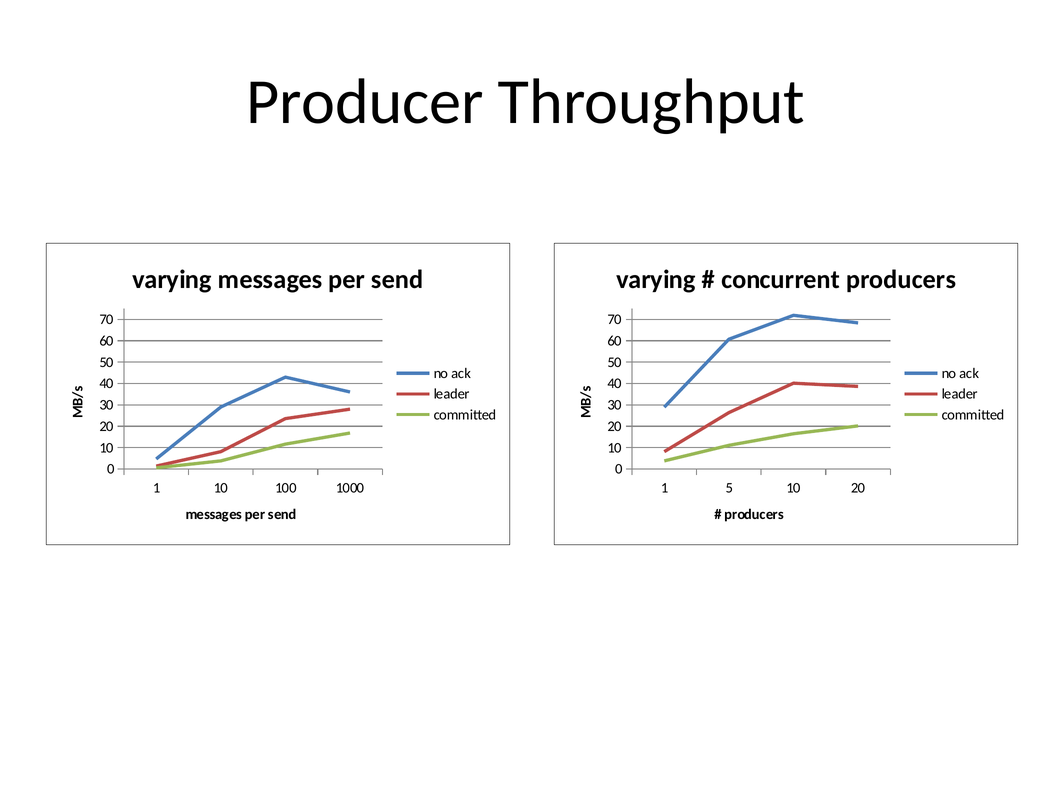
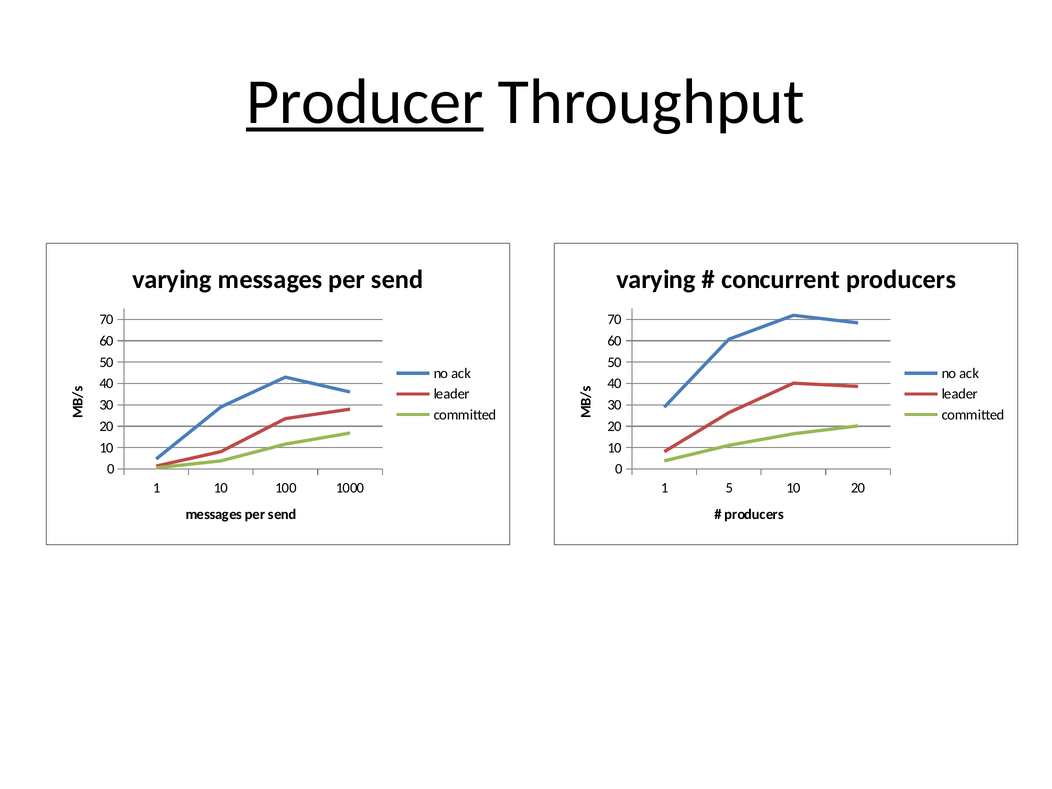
Producer underline: none -> present
